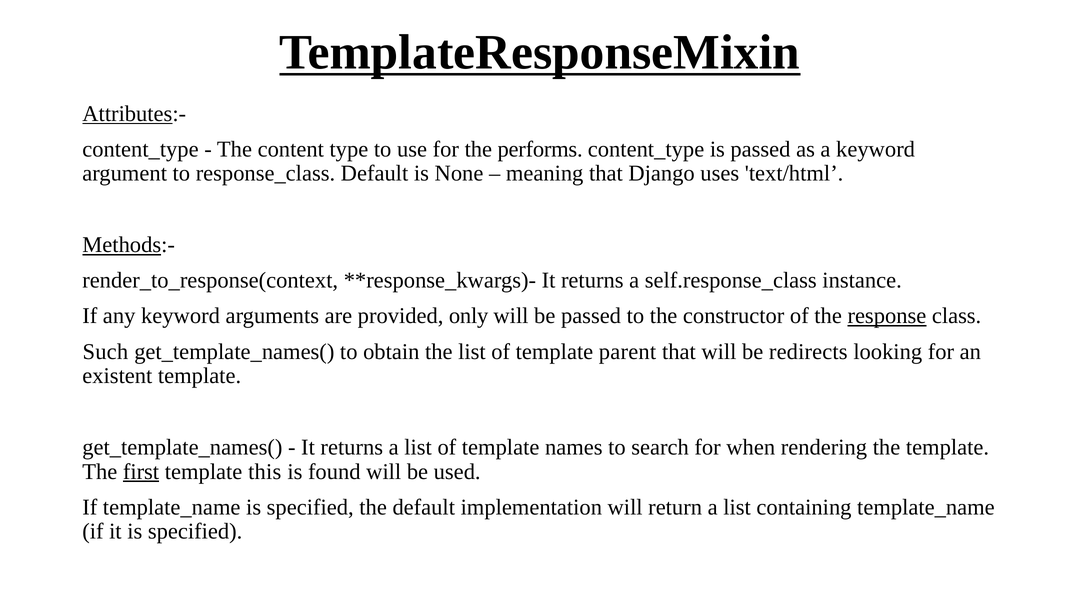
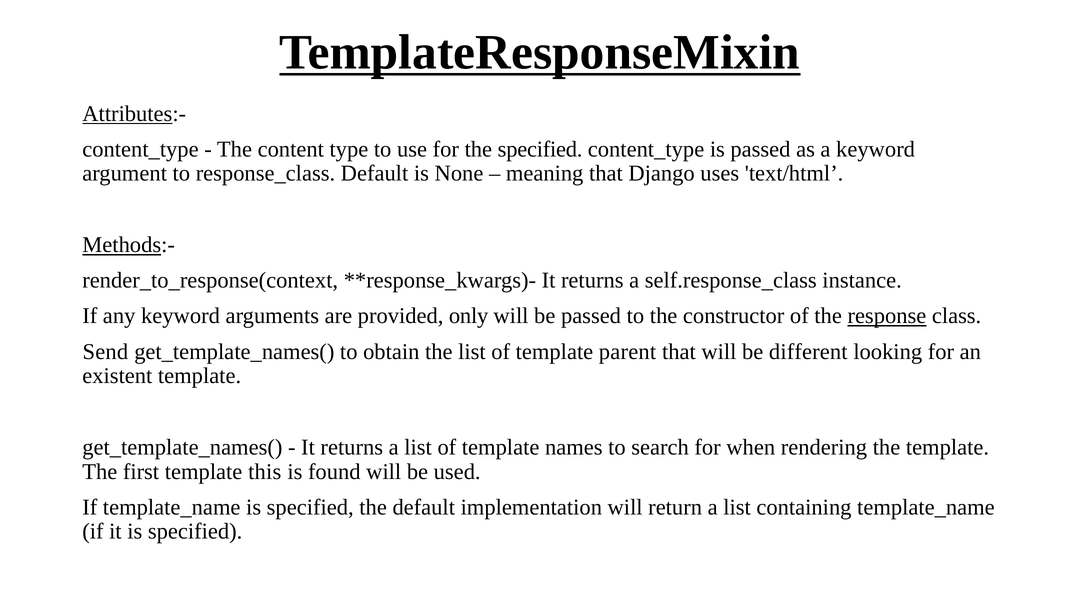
the performs: performs -> specified
Such: Such -> Send
redirects: redirects -> different
first underline: present -> none
